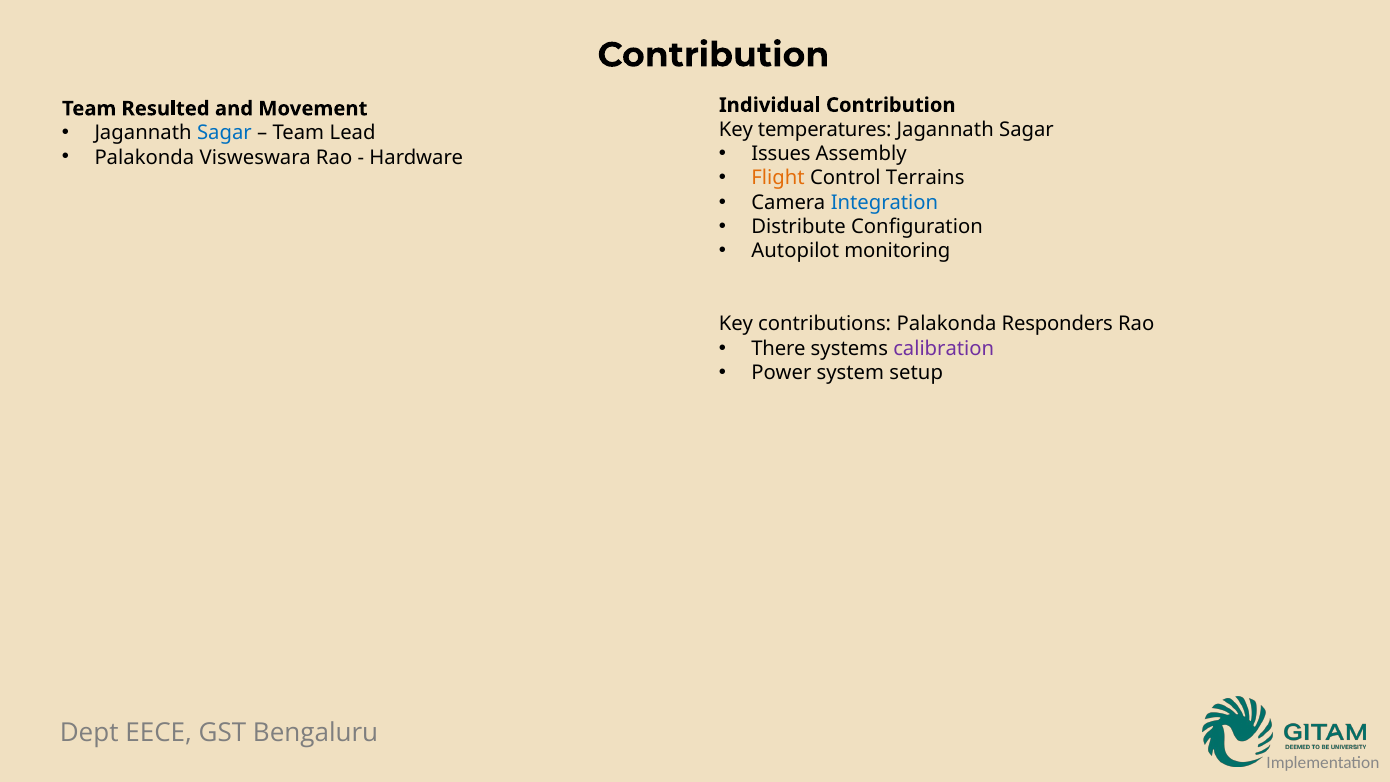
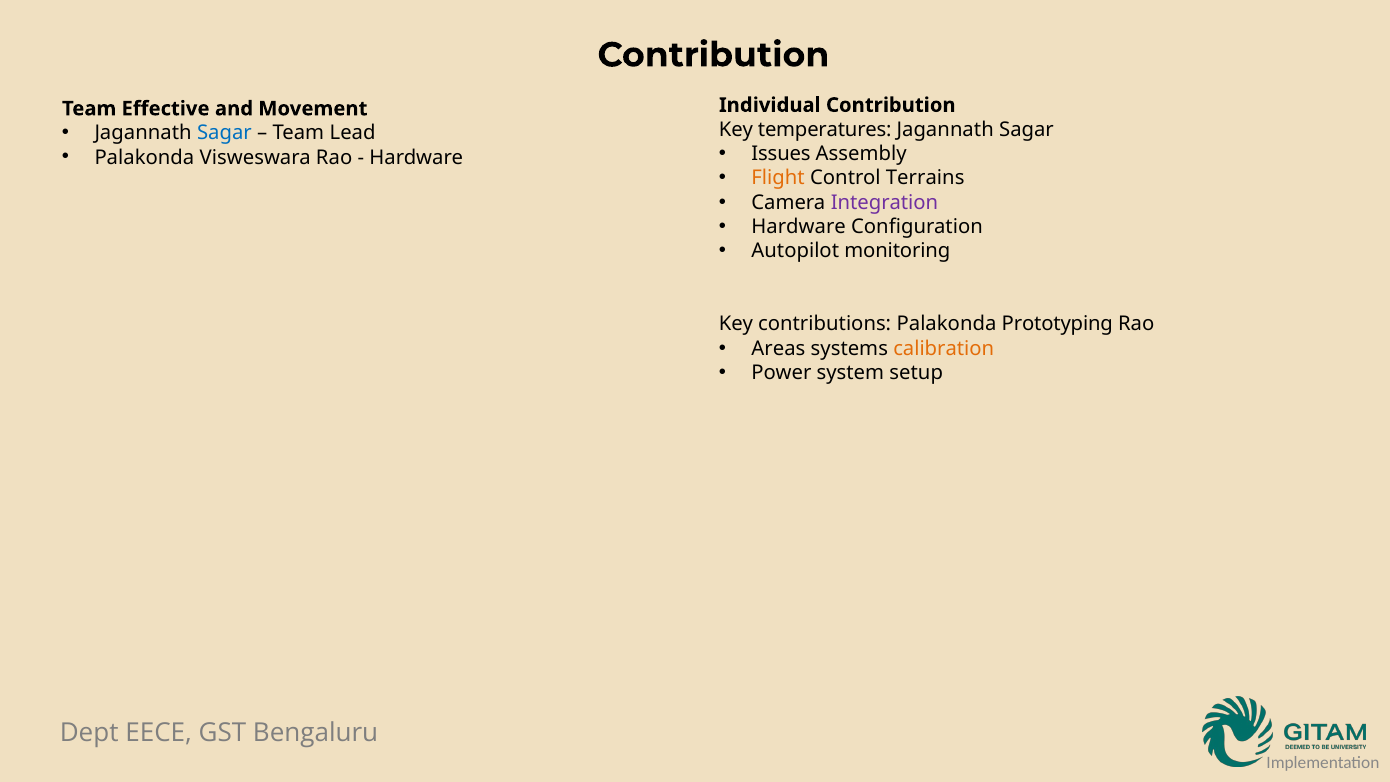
Resulted: Resulted -> Effective
Integration colour: blue -> purple
Distribute at (799, 227): Distribute -> Hardware
Responders: Responders -> Prototyping
There: There -> Areas
calibration colour: purple -> orange
